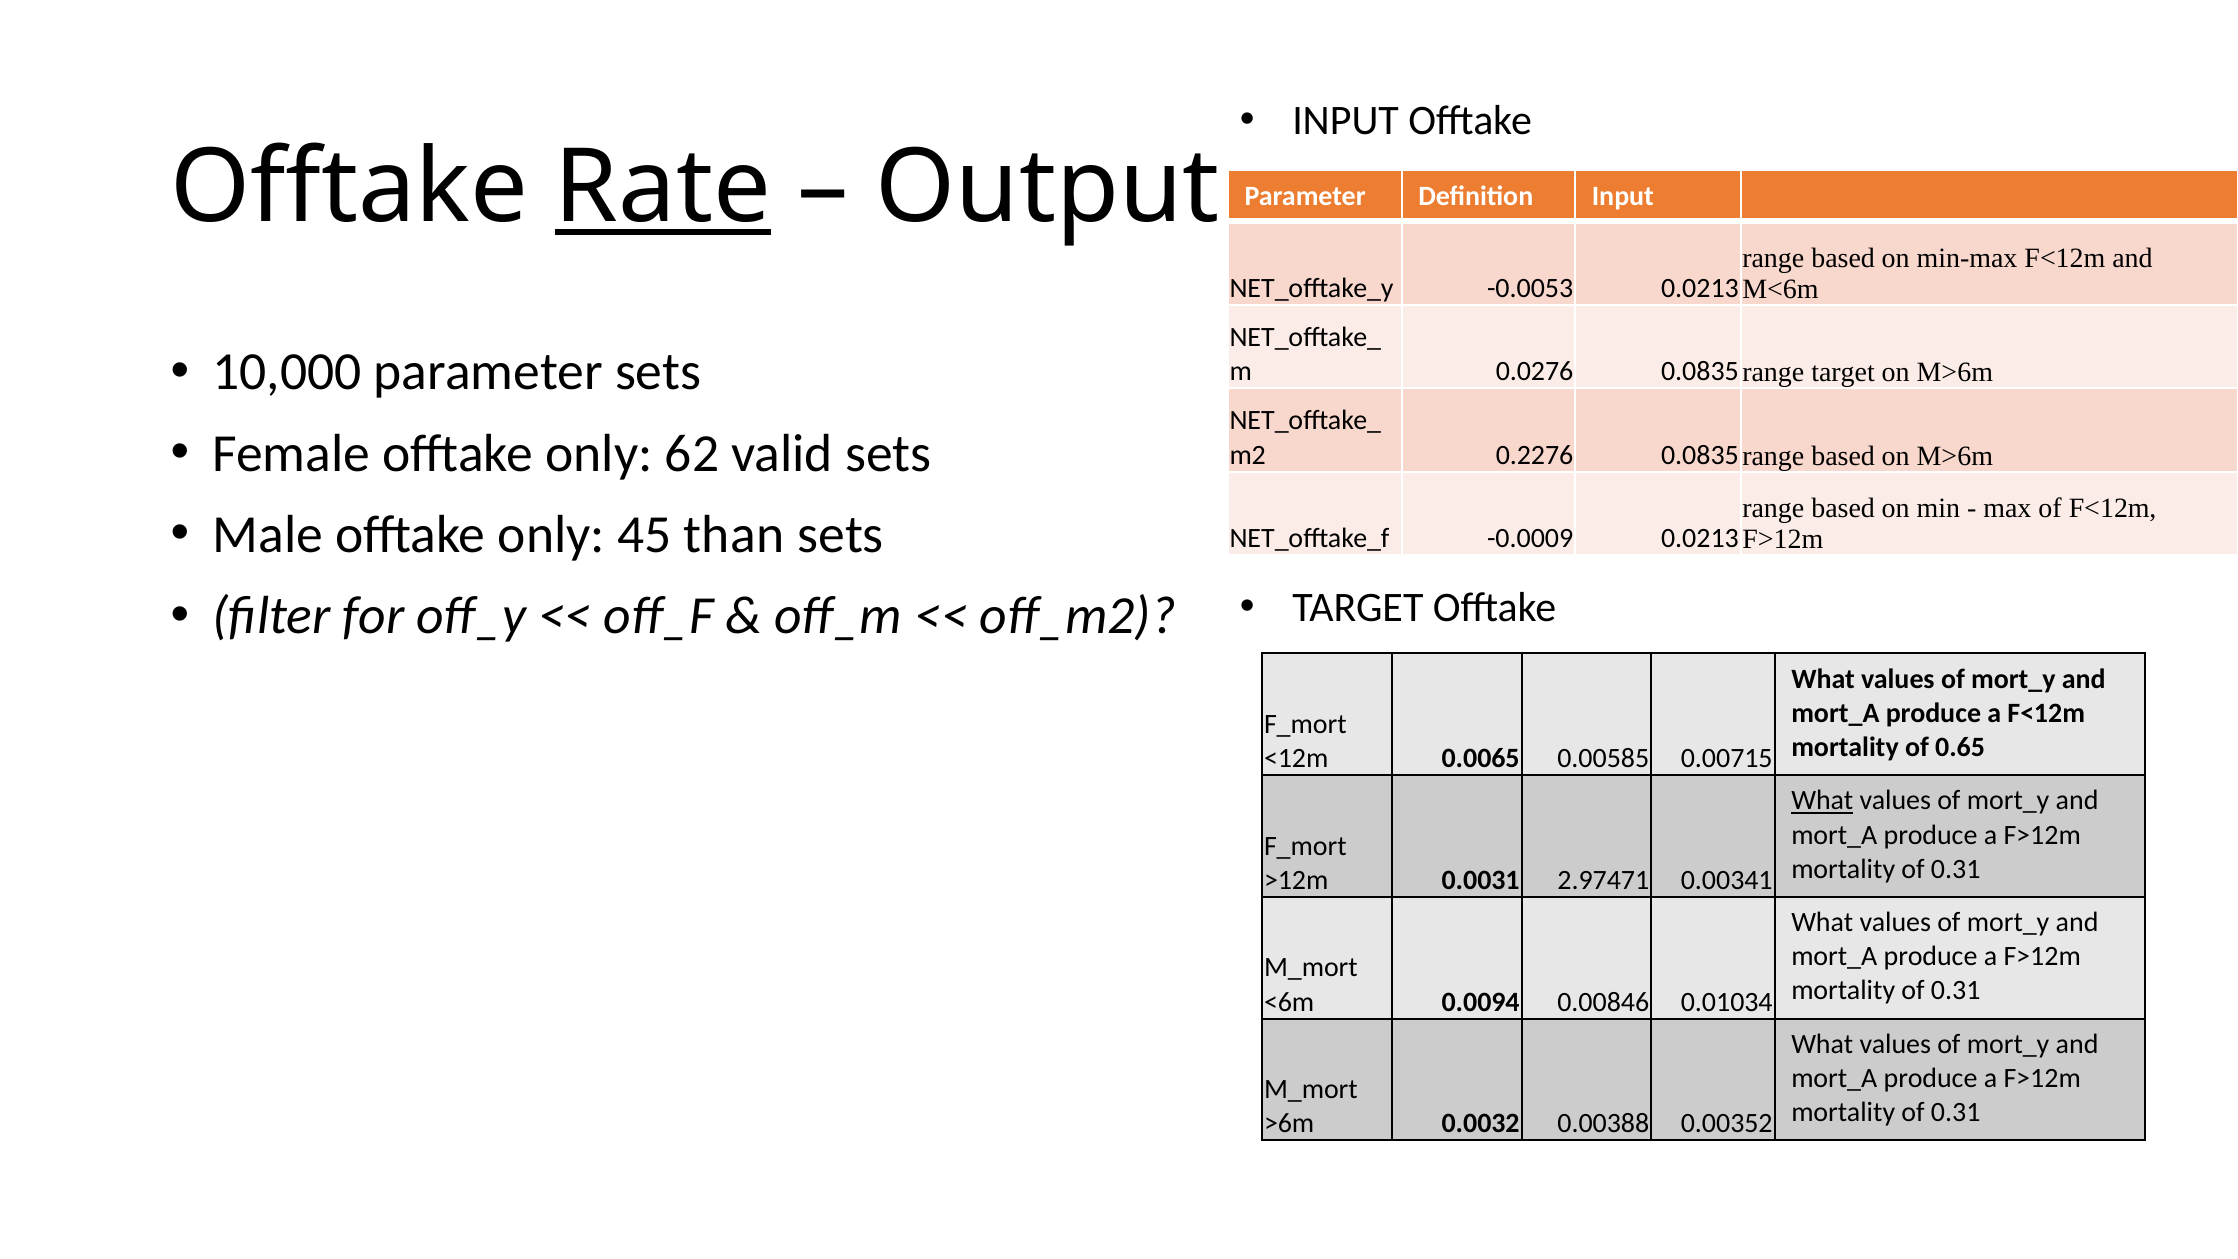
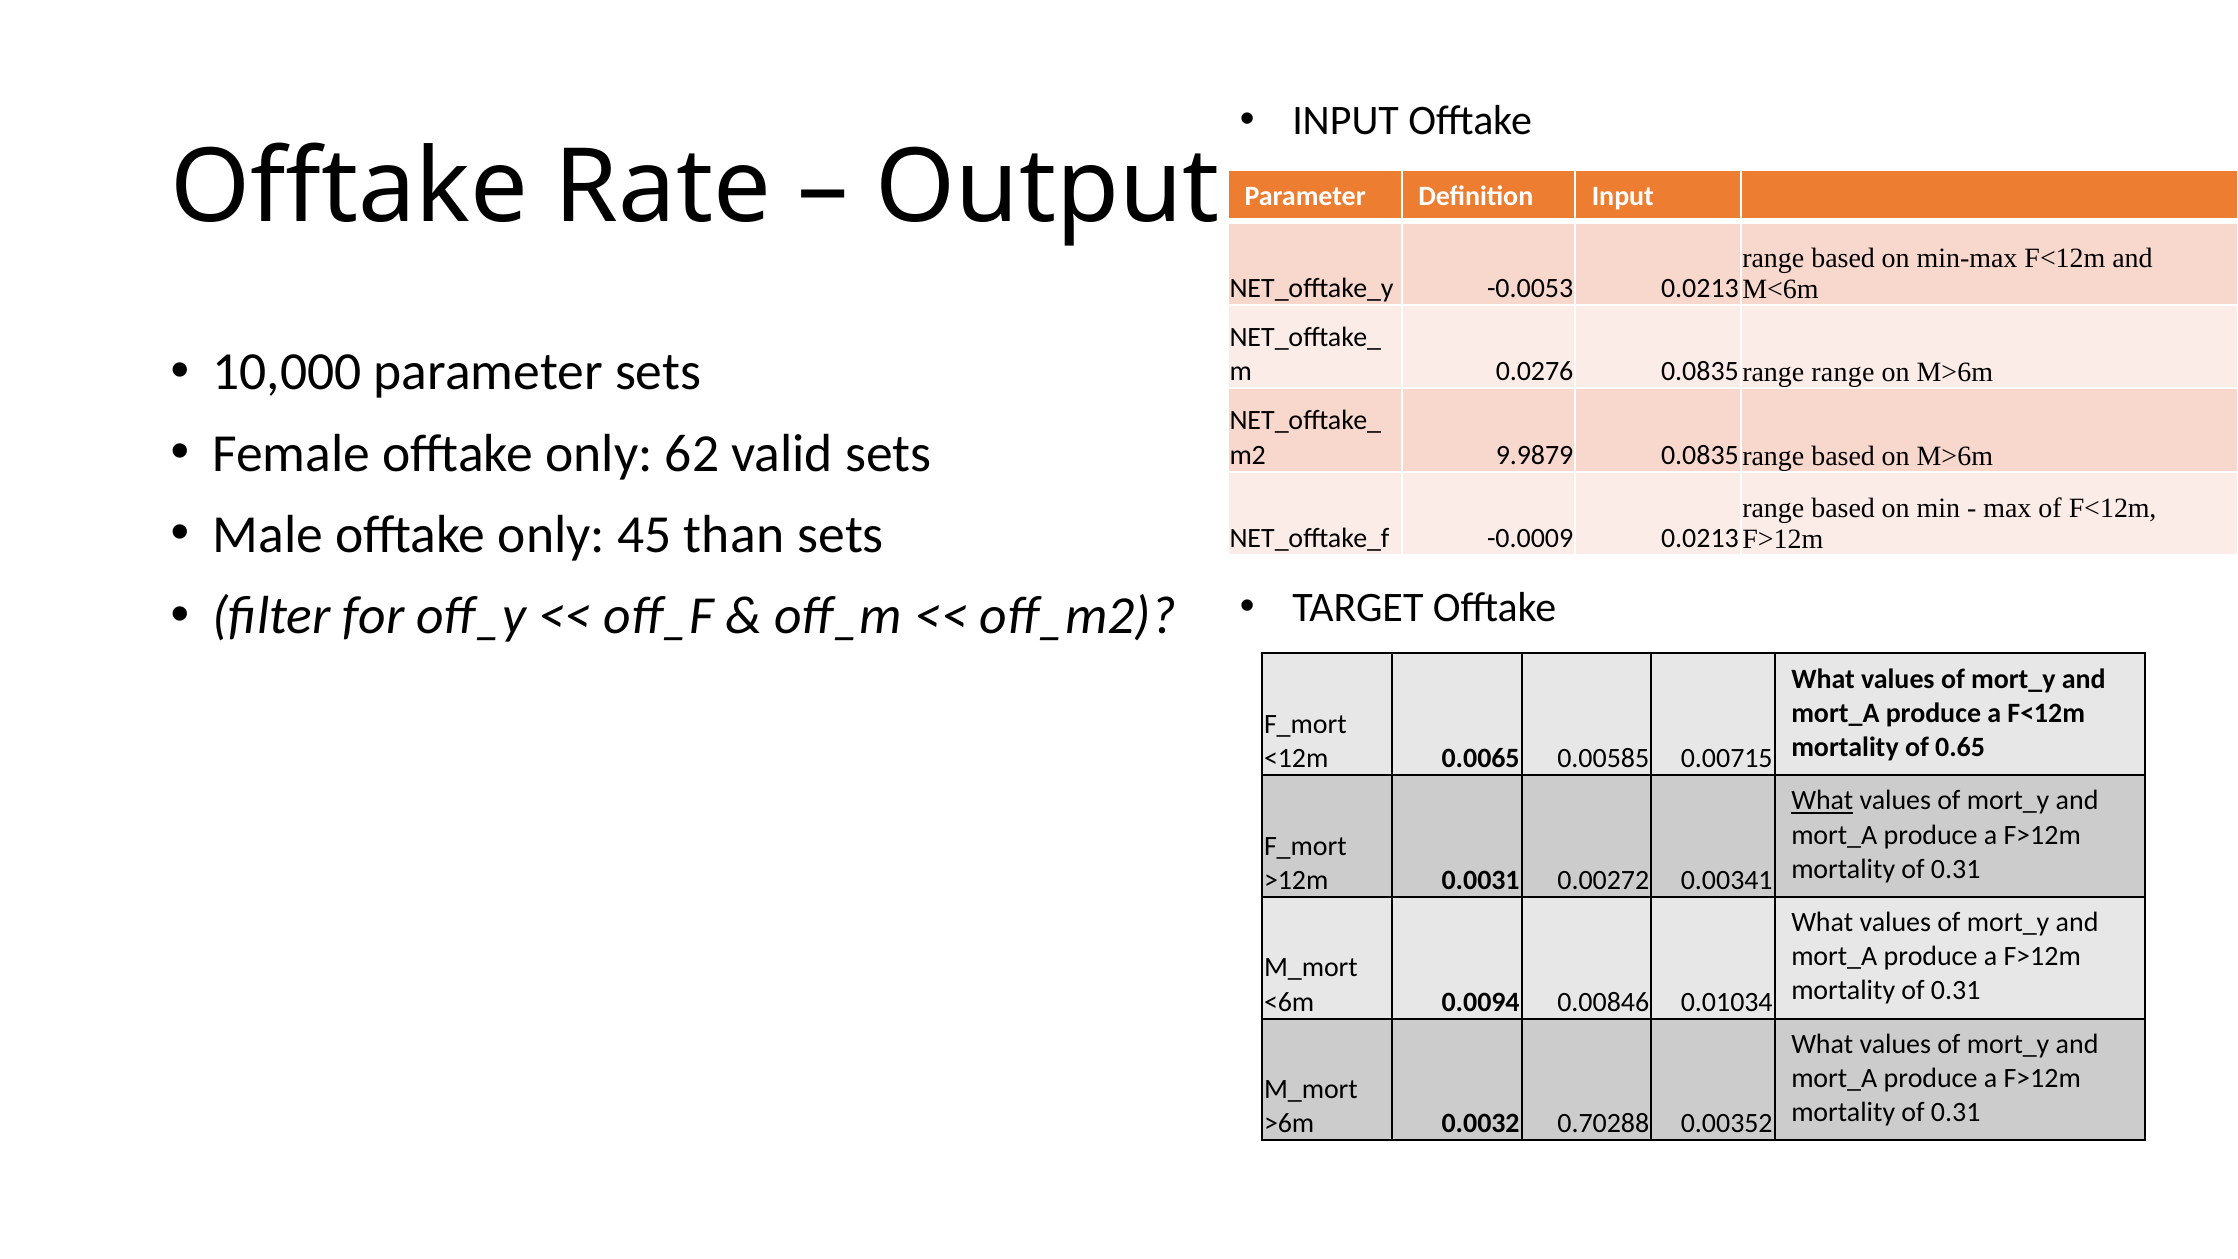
Rate underline: present -> none
target at (1843, 373): target -> range
0.2276: 0.2276 -> 9.9879
2.97471: 2.97471 -> 0.00272
0.00388: 0.00388 -> 0.70288
